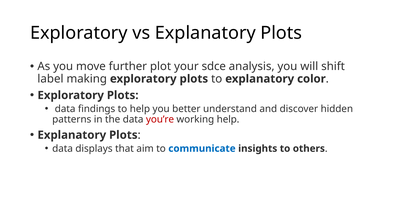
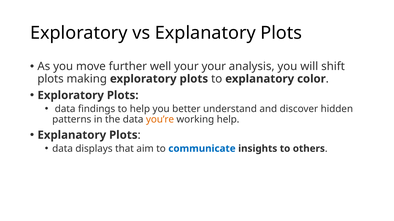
plot: plot -> well
your sdce: sdce -> your
label at (50, 79): label -> plots
you’re colour: red -> orange
